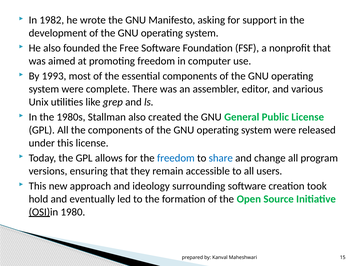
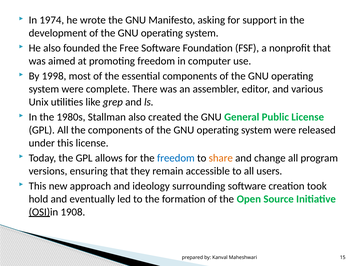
1982: 1982 -> 1974
1993: 1993 -> 1998
share colour: blue -> orange
1980: 1980 -> 1908
